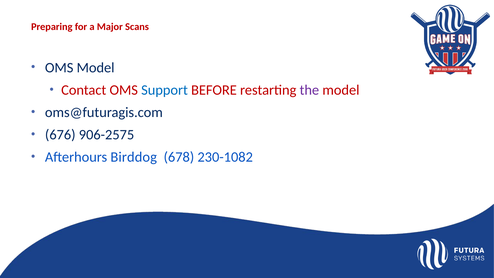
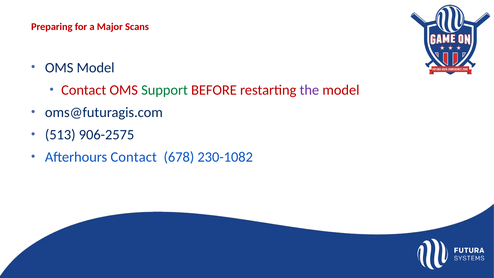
Support colour: blue -> green
676: 676 -> 513
Afterhours Birddog: Birddog -> Contact
